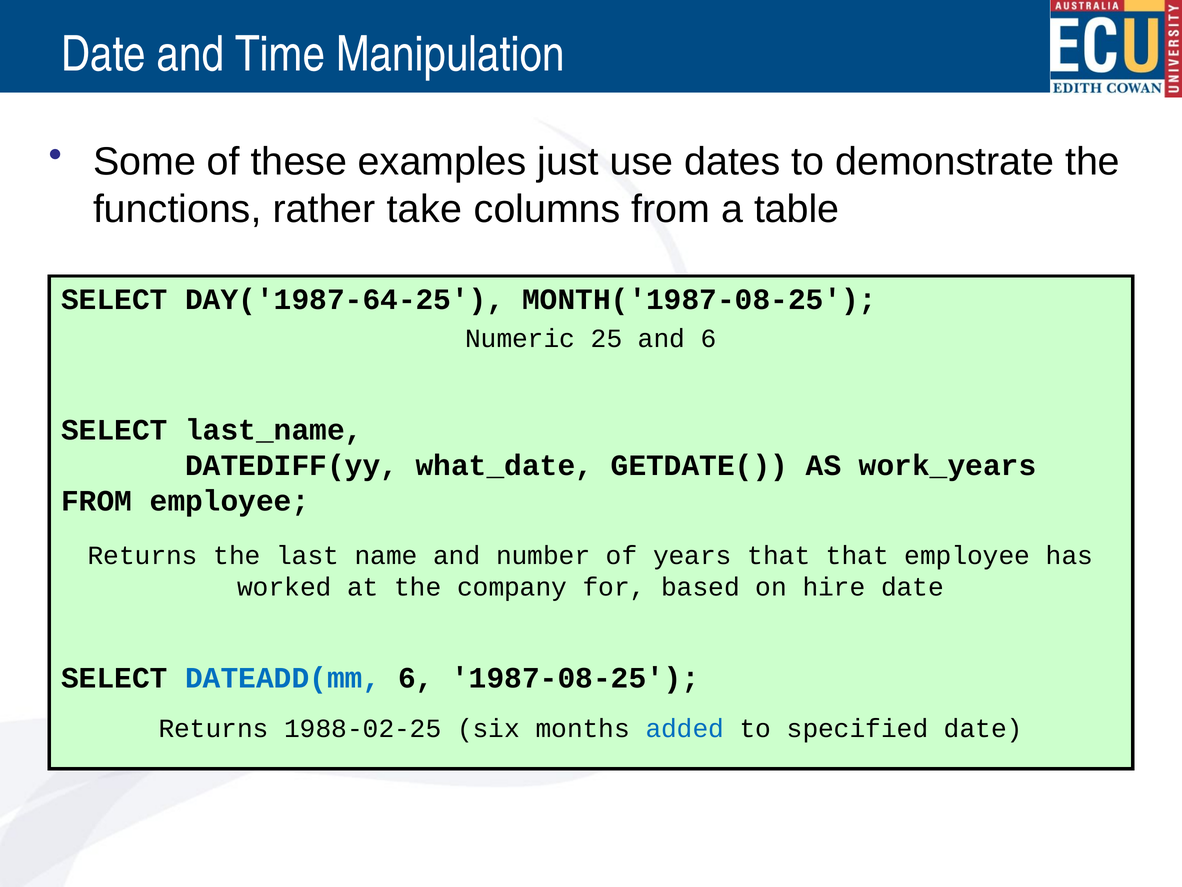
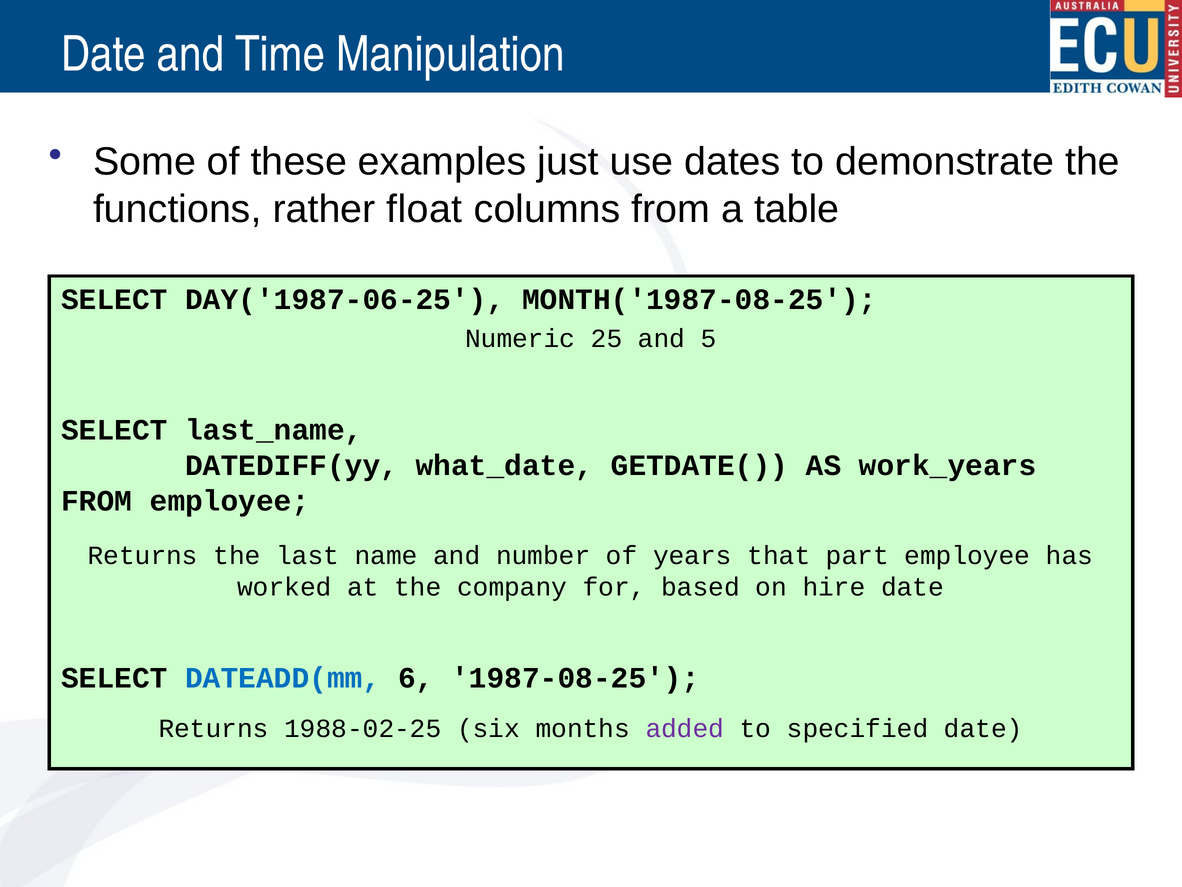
take: take -> float
DAY('1987-64-25: DAY('1987-64-25 -> DAY('1987-06-25
and 6: 6 -> 5
that that: that -> part
added colour: blue -> purple
